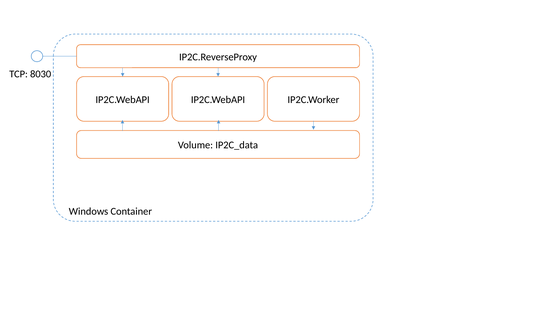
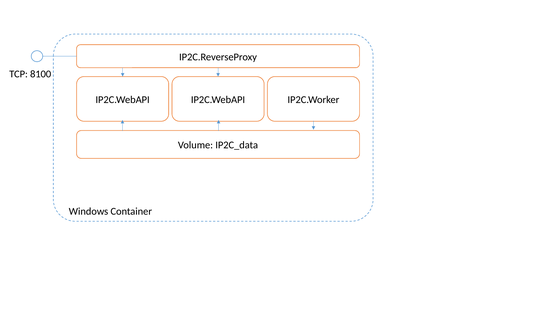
8030: 8030 -> 8100
